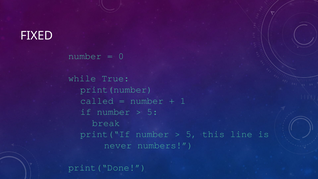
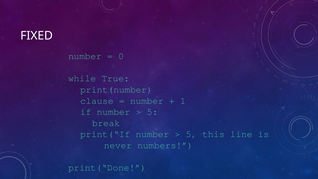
called: called -> clause
